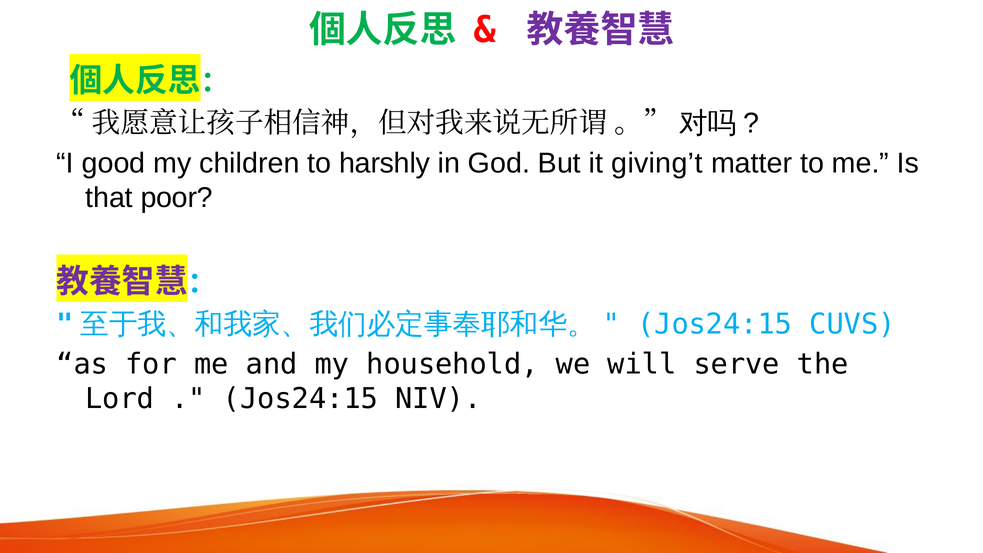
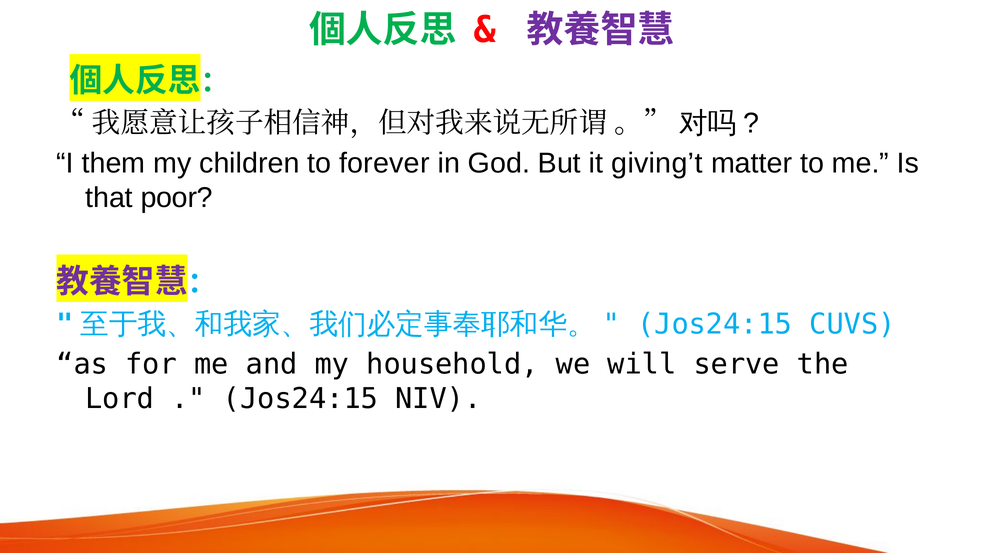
good: good -> them
harshly: harshly -> forever
